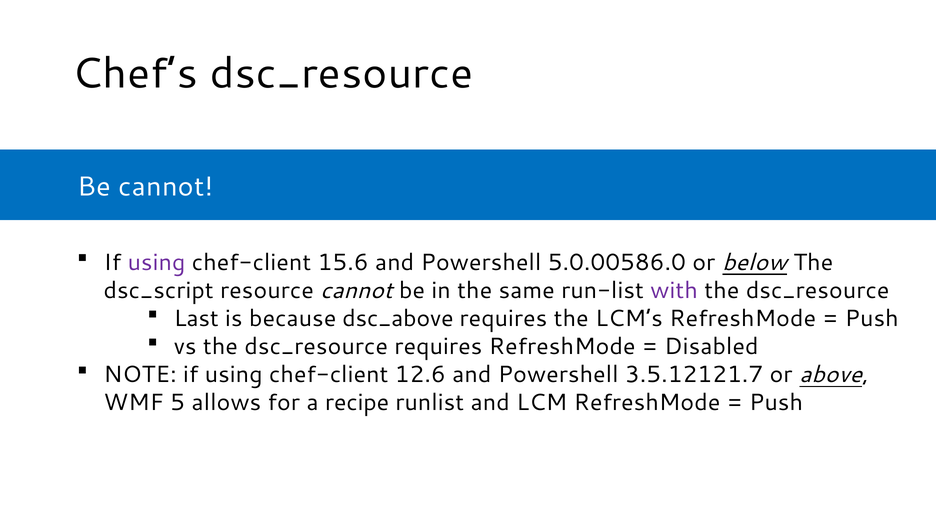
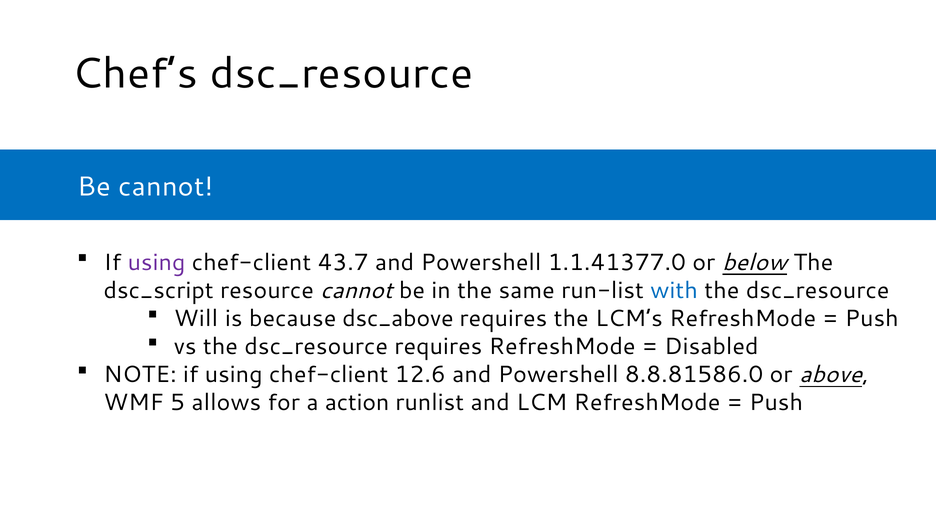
15.6: 15.6 -> 43.7
5.0.00586.0: 5.0.00586.0 -> 1.1.41377.0
with colour: purple -> blue
Last: Last -> Will
3.5.12121.7: 3.5.12121.7 -> 8.8.81586.0
recipe: recipe -> action
